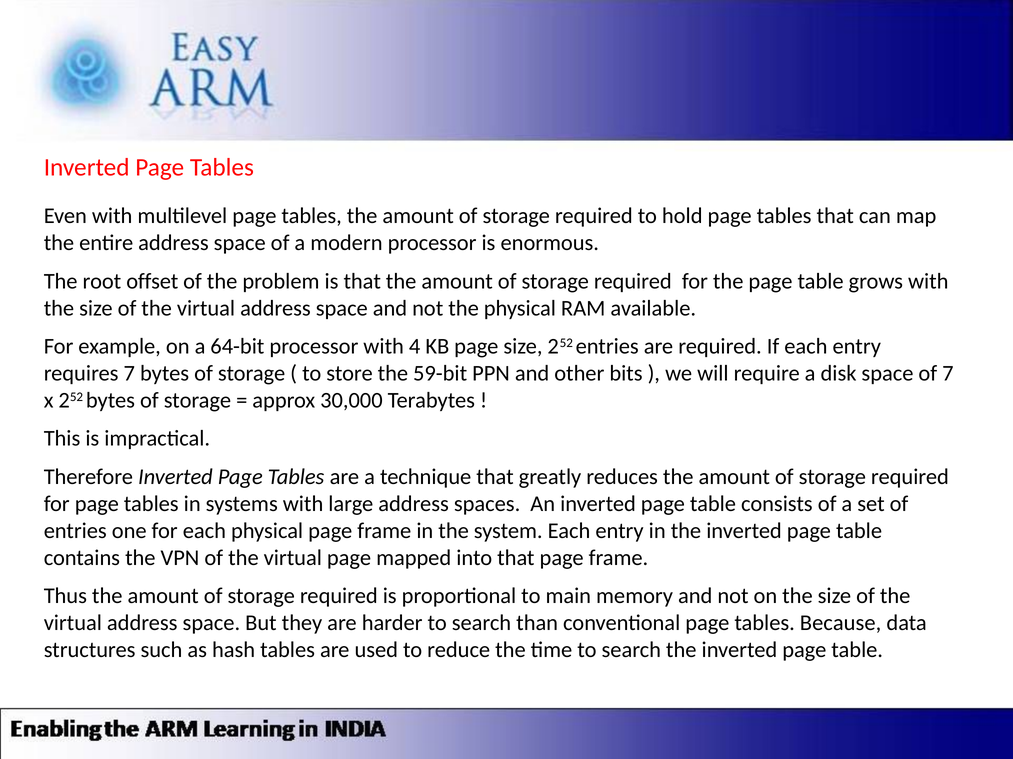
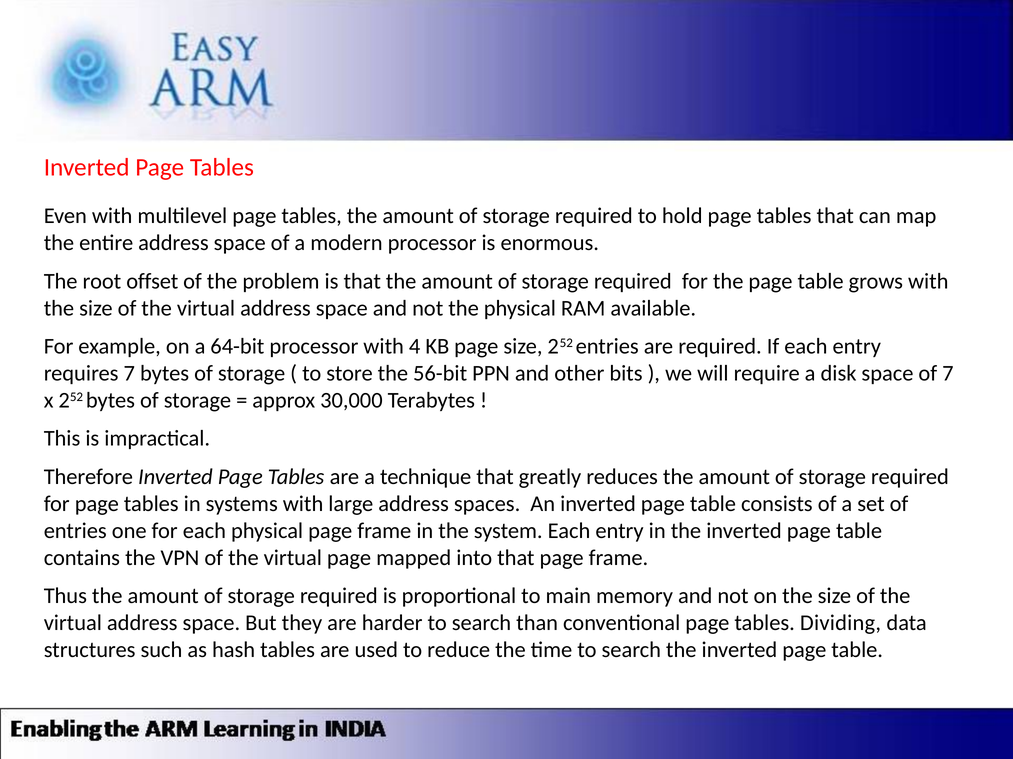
59-bit: 59-bit -> 56-bit
Because: Because -> Dividing
